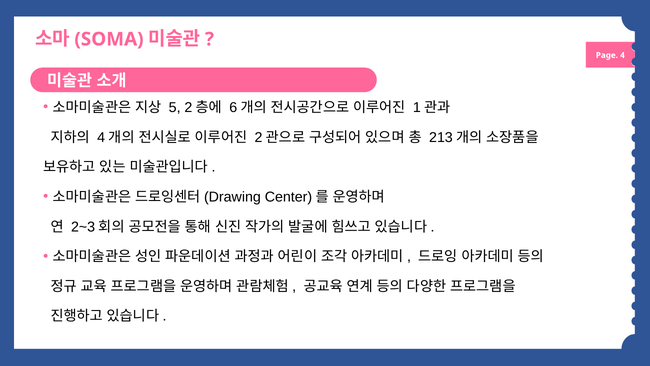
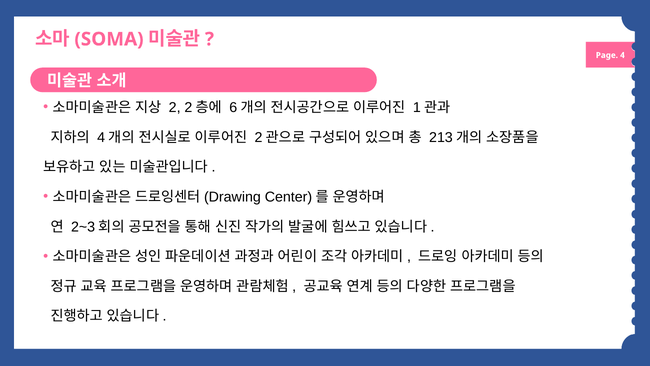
5: 5 -> 2
